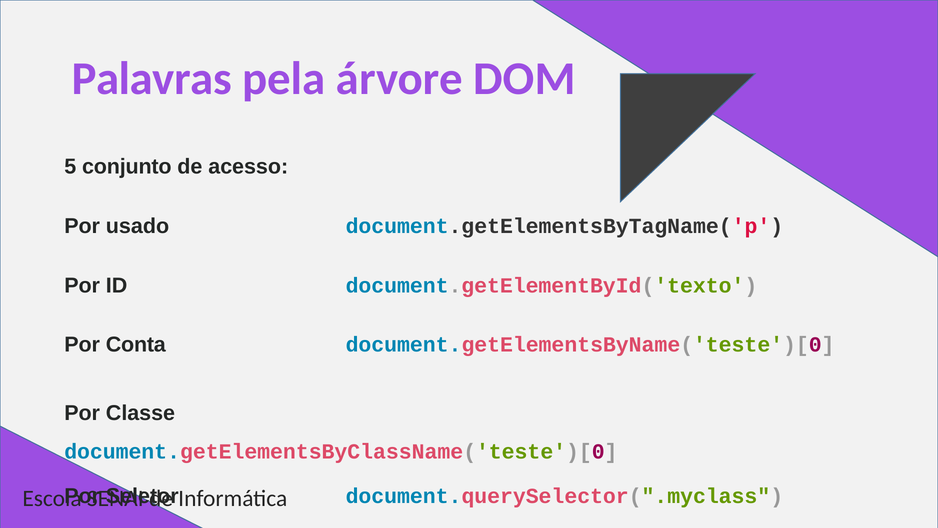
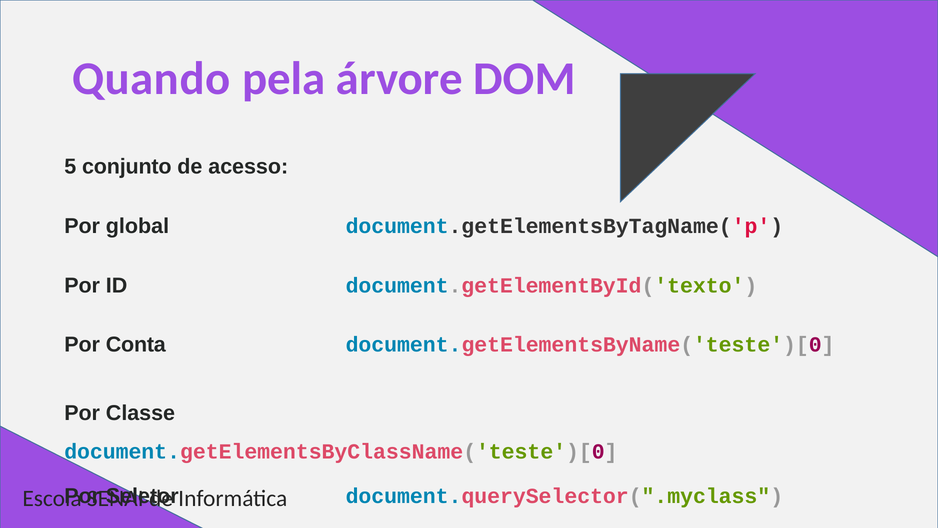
Palavras: Palavras -> Quando
usado: usado -> global
